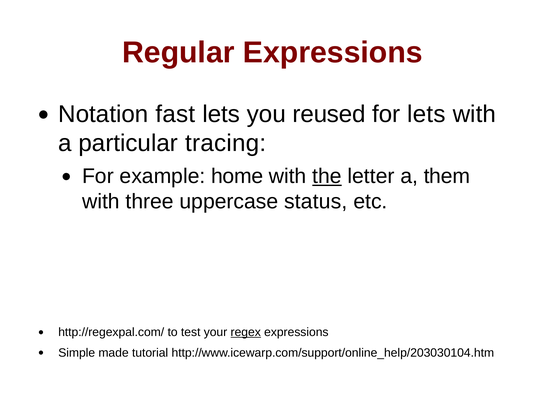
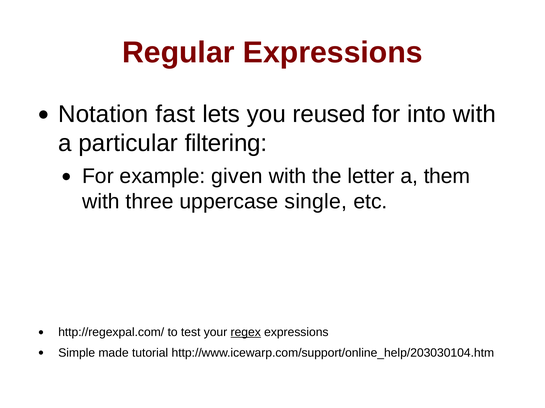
for lets: lets -> into
tracing: tracing -> filtering
home: home -> given
the underline: present -> none
status: status -> single
